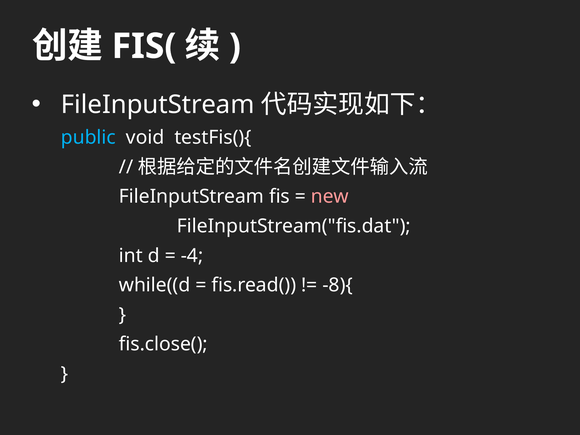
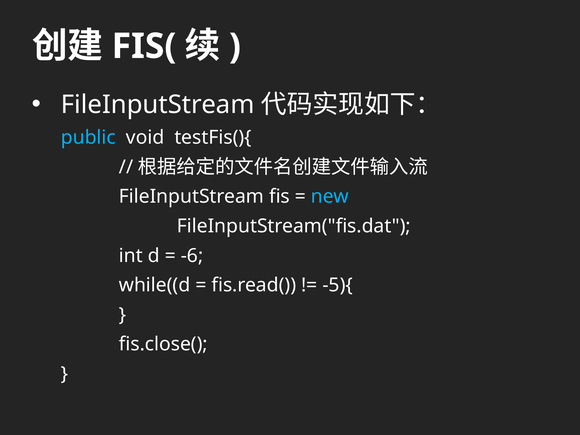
new colour: pink -> light blue
-4: -4 -> -6
-8){: -8){ -> -5){
